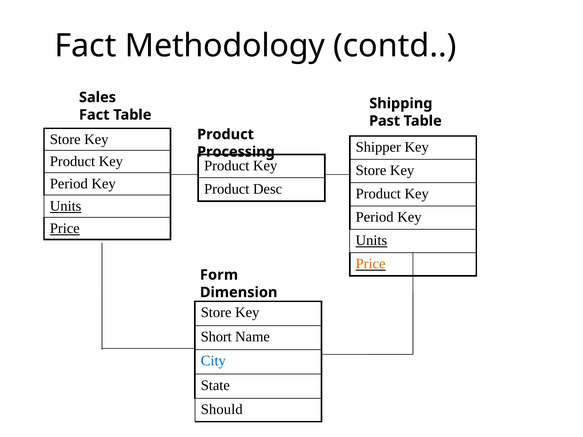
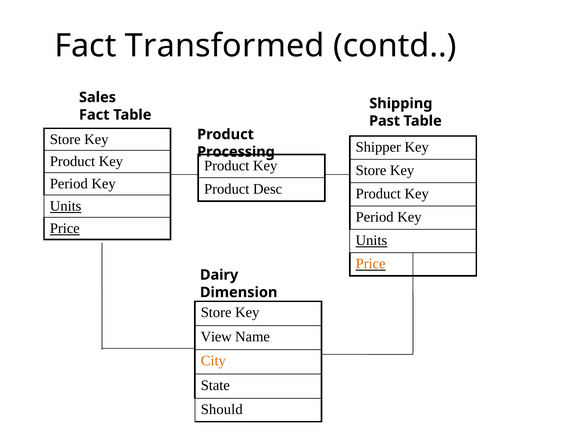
Methodology: Methodology -> Transformed
Form: Form -> Dairy
Short: Short -> View
City colour: blue -> orange
